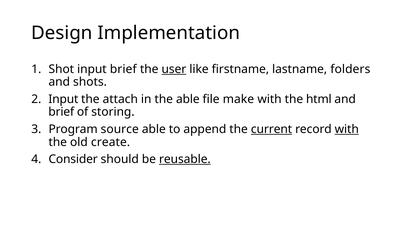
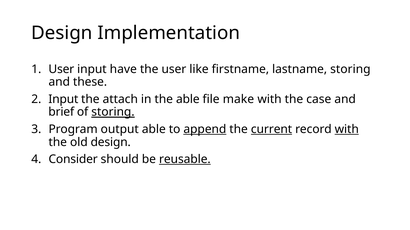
Shot at (61, 69): Shot -> User
input brief: brief -> have
user at (174, 69) underline: present -> none
lastname folders: folders -> storing
shots: shots -> these
html: html -> case
storing at (113, 112) underline: none -> present
source: source -> output
append underline: none -> present
old create: create -> design
